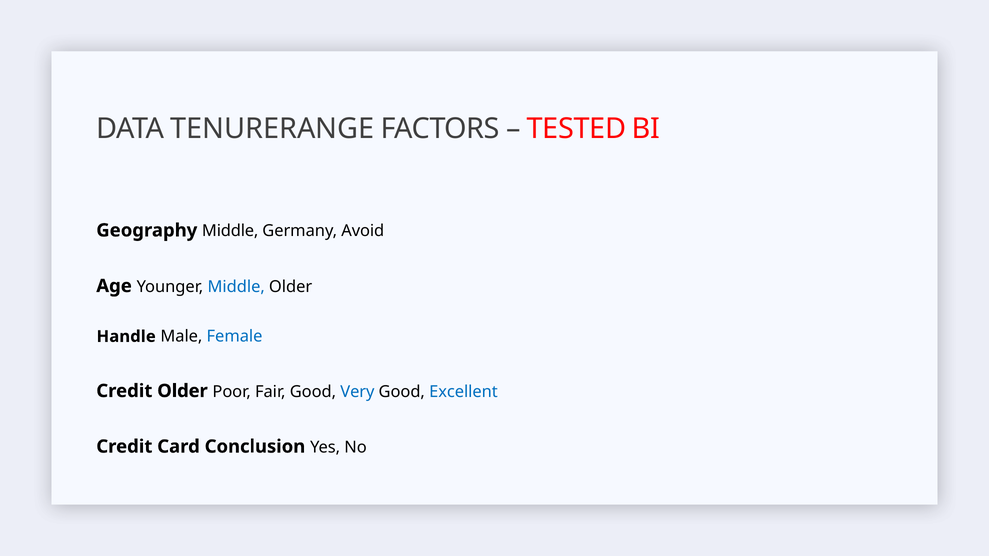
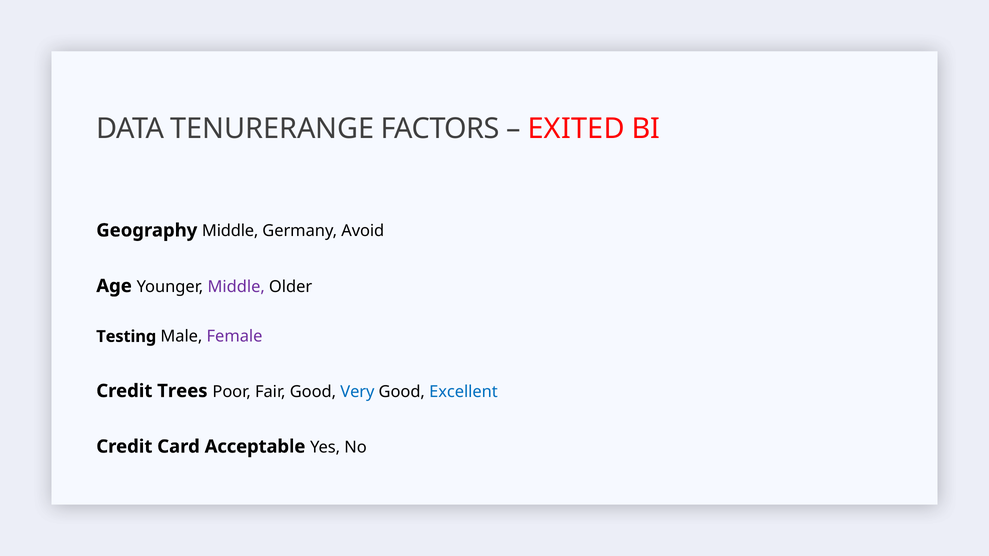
TESTED: TESTED -> EXITED
Middle at (236, 287) colour: blue -> purple
Handle: Handle -> Testing
Female colour: blue -> purple
Credit Older: Older -> Trees
Conclusion: Conclusion -> Acceptable
